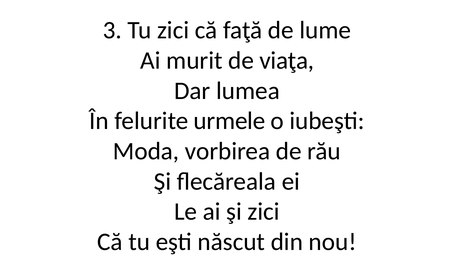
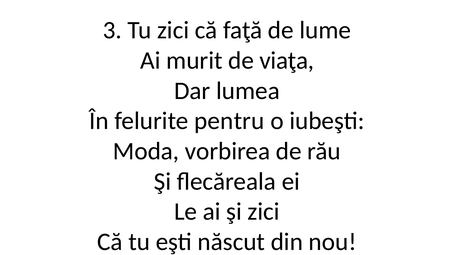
urmele: urmele -> pentru
